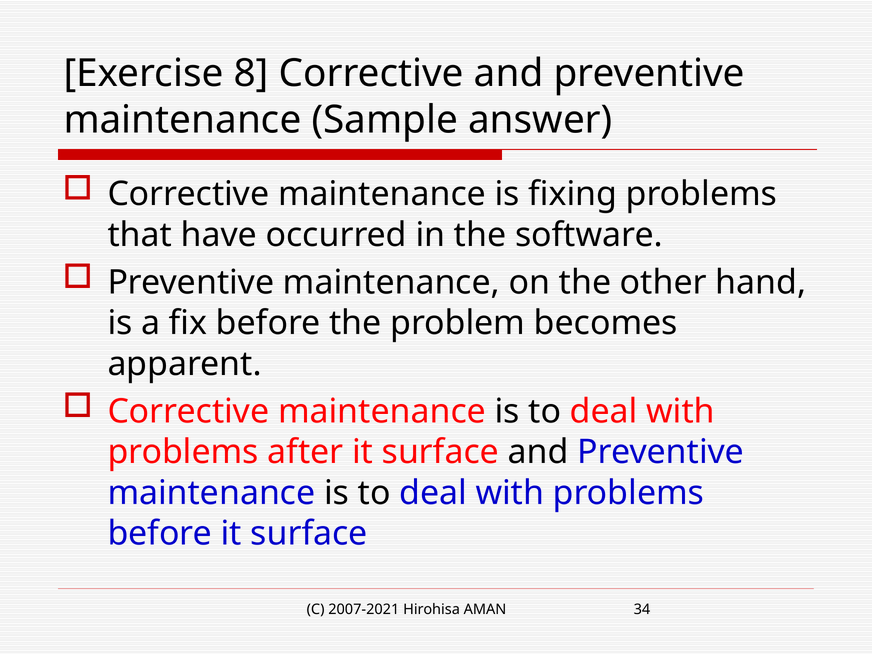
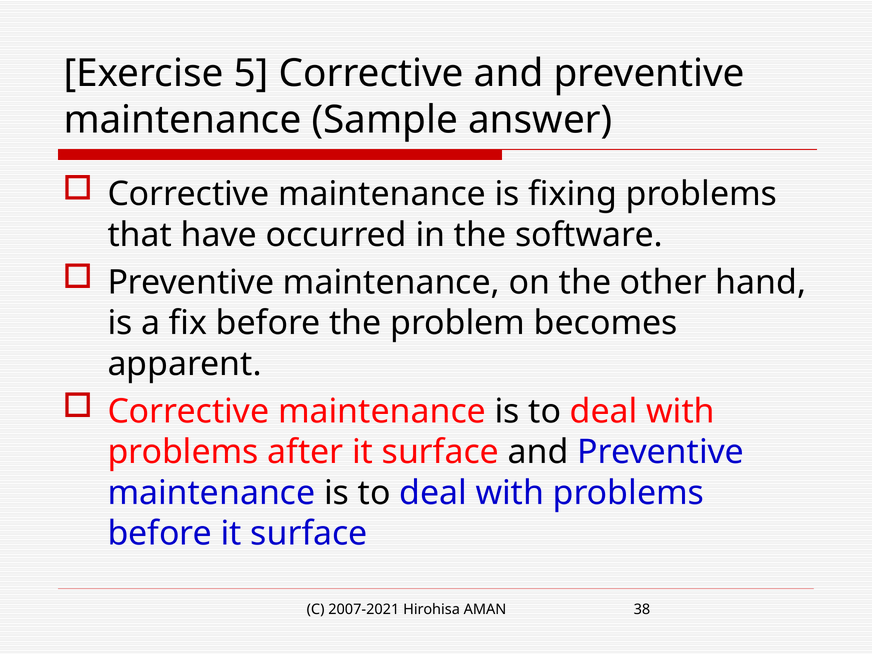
8: 8 -> 5
34: 34 -> 38
